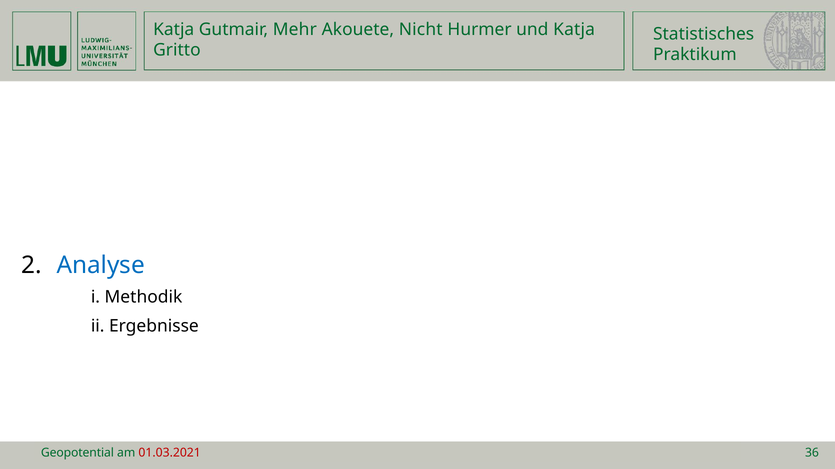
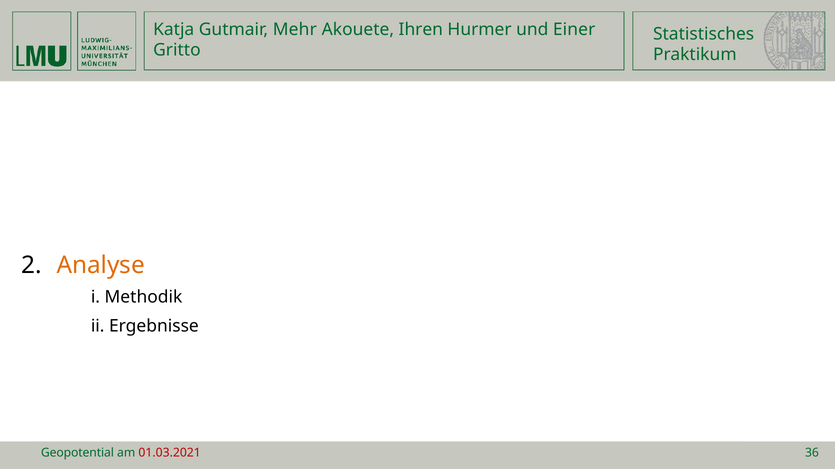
Nicht: Nicht -> Ihren
und Katja: Katja -> Einer
Analyse colour: blue -> orange
